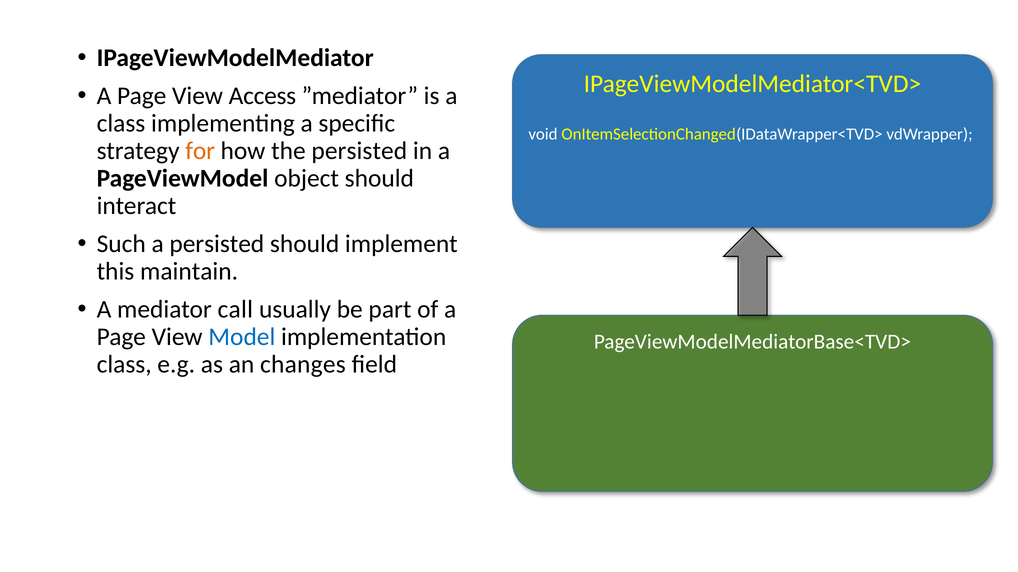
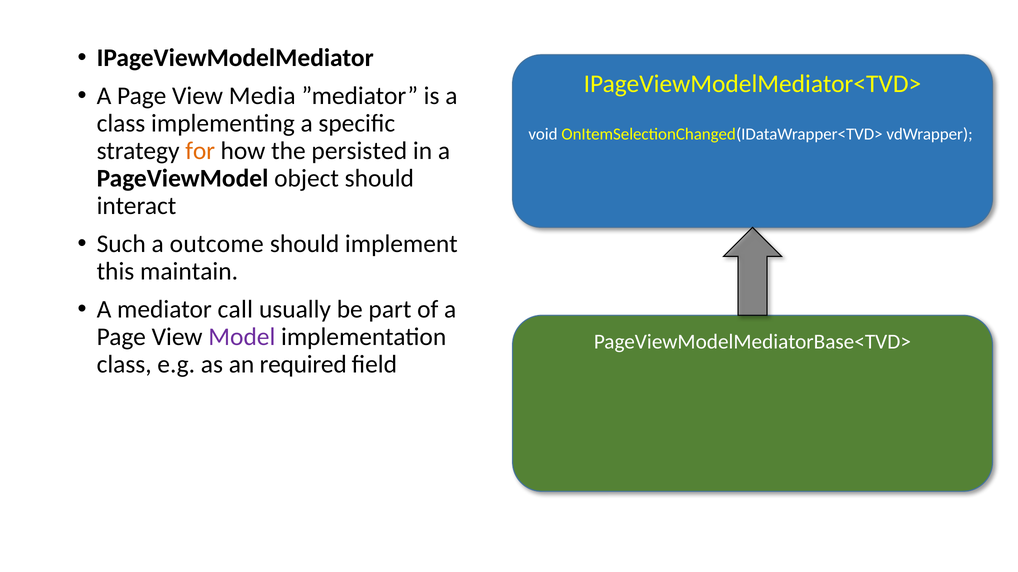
Access: Access -> Media
a persisted: persisted -> outcome
Model colour: blue -> purple
changes: changes -> required
